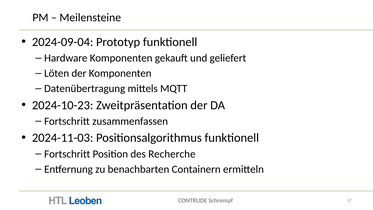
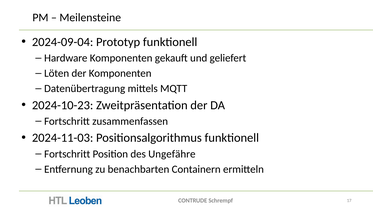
Recherche: Recherche -> Ungefähre
